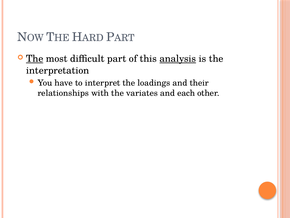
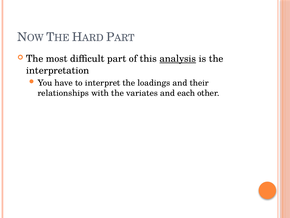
The at (35, 59) underline: present -> none
